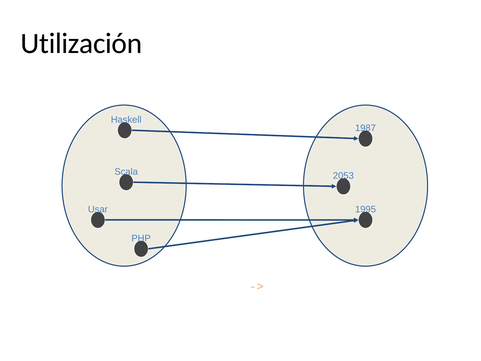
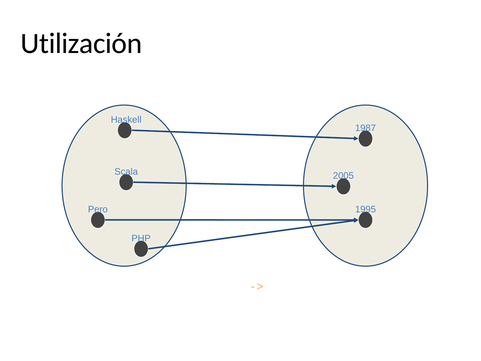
2053: 2053 -> 2005
Usar: Usar -> Pero
